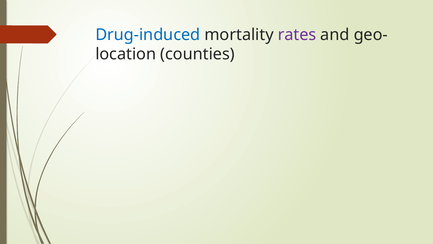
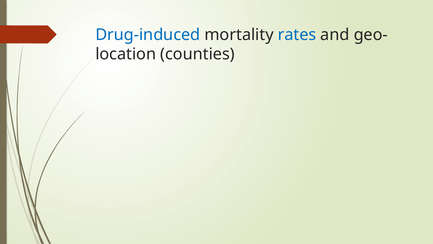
rates colour: purple -> blue
